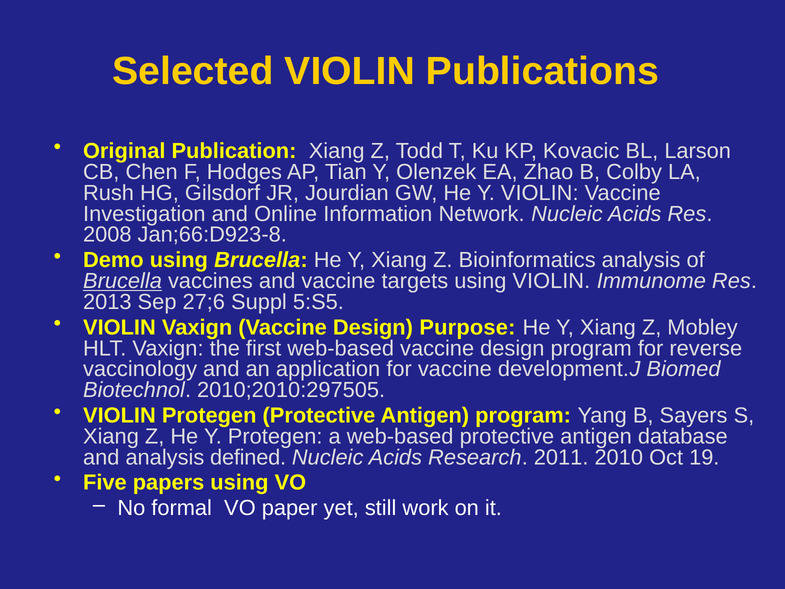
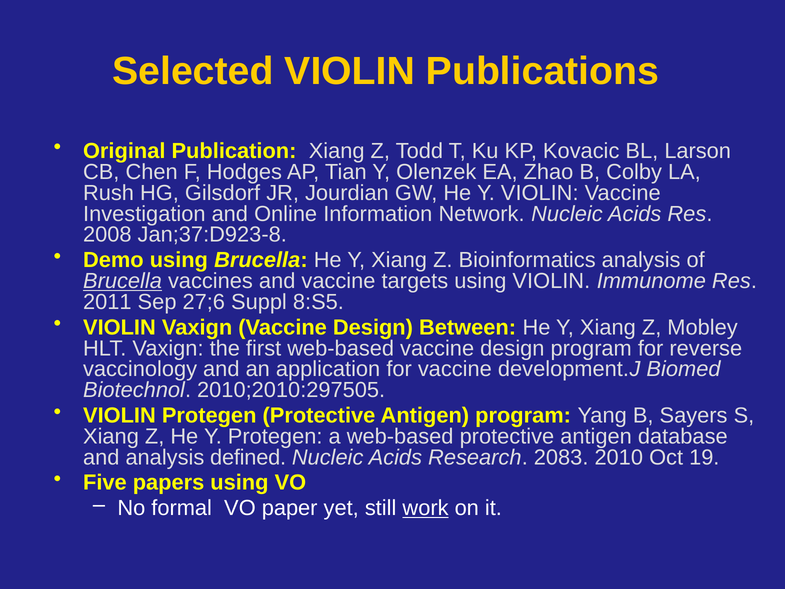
Jan;66:D923-8: Jan;66:D923-8 -> Jan;37:D923-8
2013: 2013 -> 2011
5:S5: 5:S5 -> 8:S5
Purpose: Purpose -> Between
2011: 2011 -> 2083
work underline: none -> present
